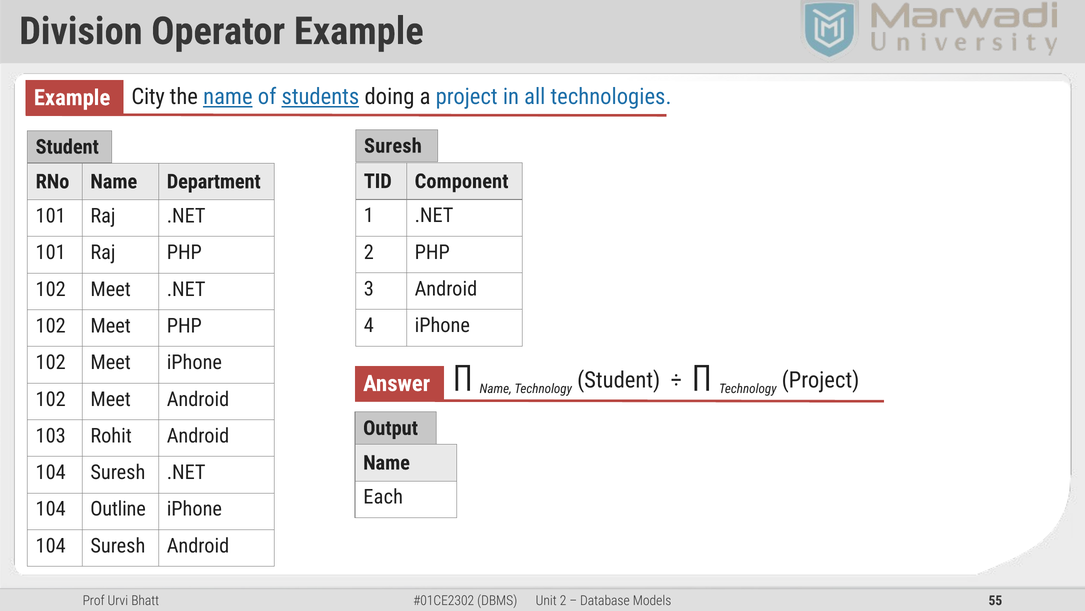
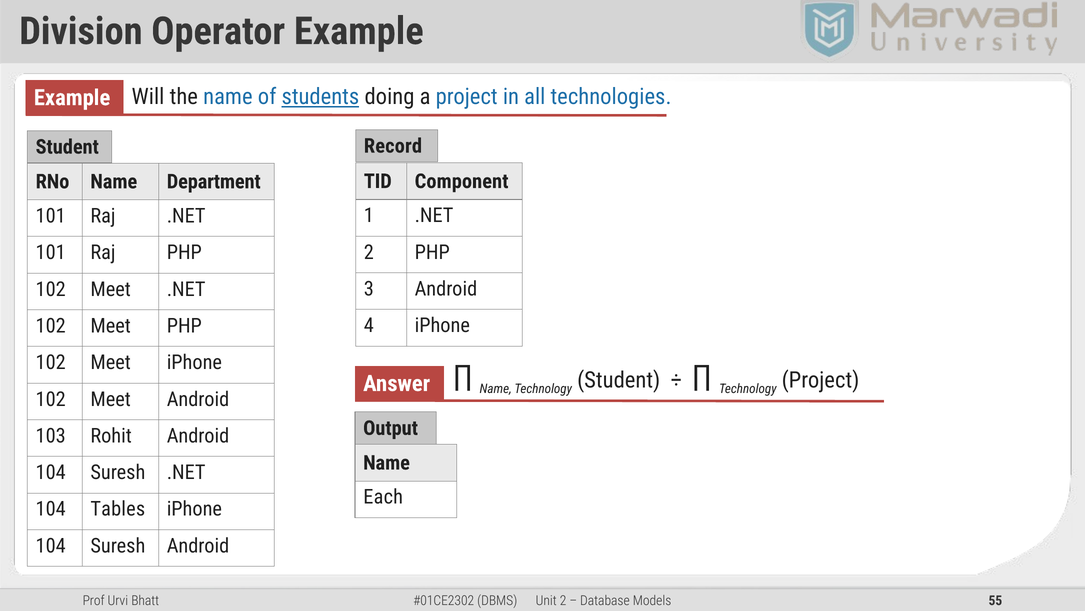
City: City -> Will
name at (228, 97) underline: present -> none
Suresh at (393, 146): Suresh -> Record
Outline: Outline -> Tables
